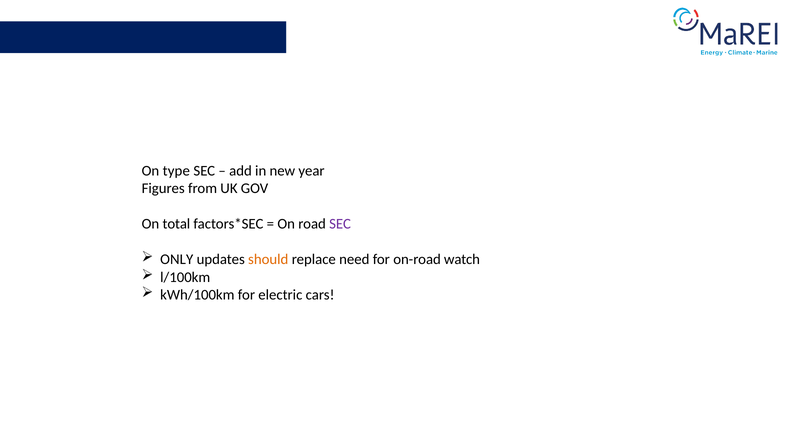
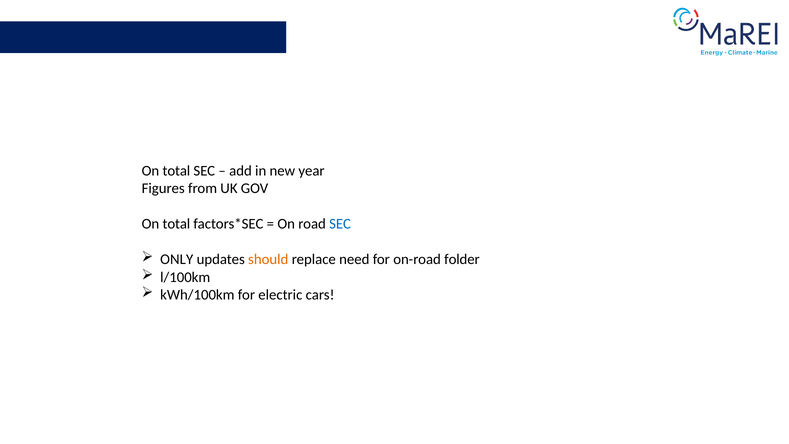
type at (176, 171): type -> total
SEC at (340, 224) colour: purple -> blue
watch: watch -> folder
